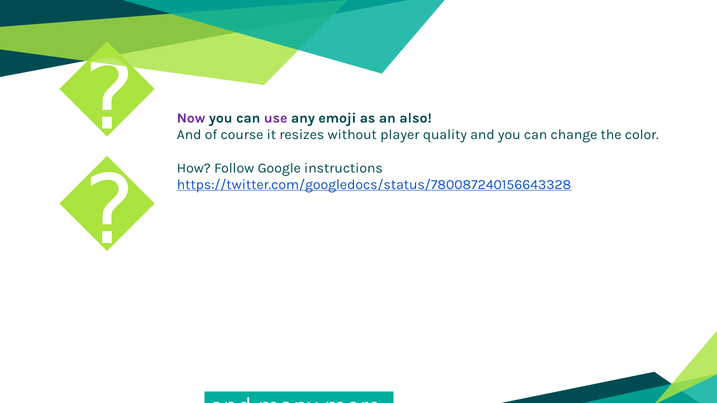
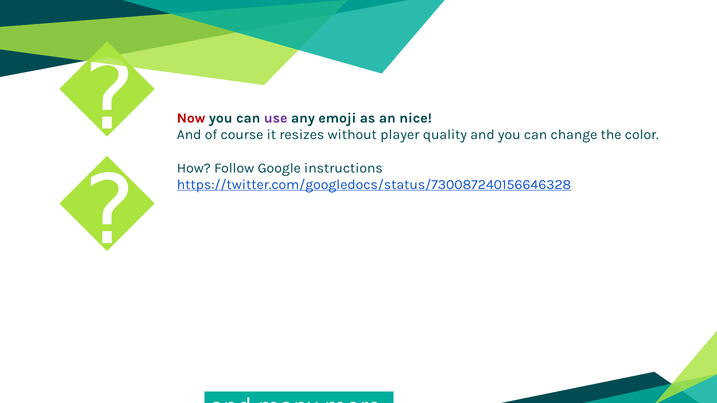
Now colour: purple -> red
also: also -> nice
https://twitter.com/googledocs/status/780087240156643328: https://twitter.com/googledocs/status/780087240156643328 -> https://twitter.com/googledocs/status/730087240156646328
